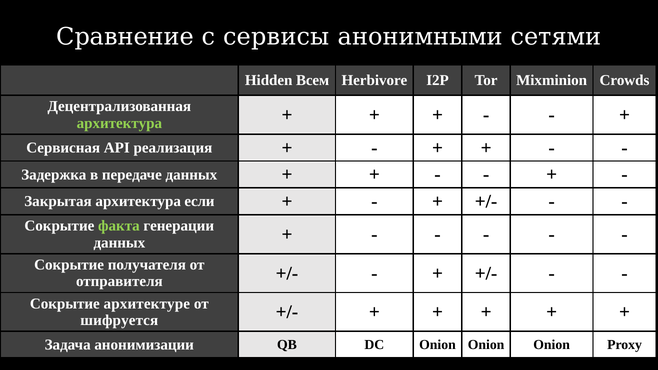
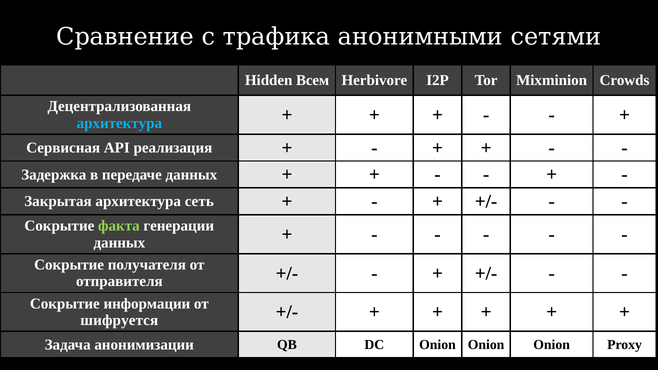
сервисы: сервисы -> трафика
архитектура at (119, 123) colour: light green -> light blue
если: если -> сеть
архитектуре: архитектуре -> информации
